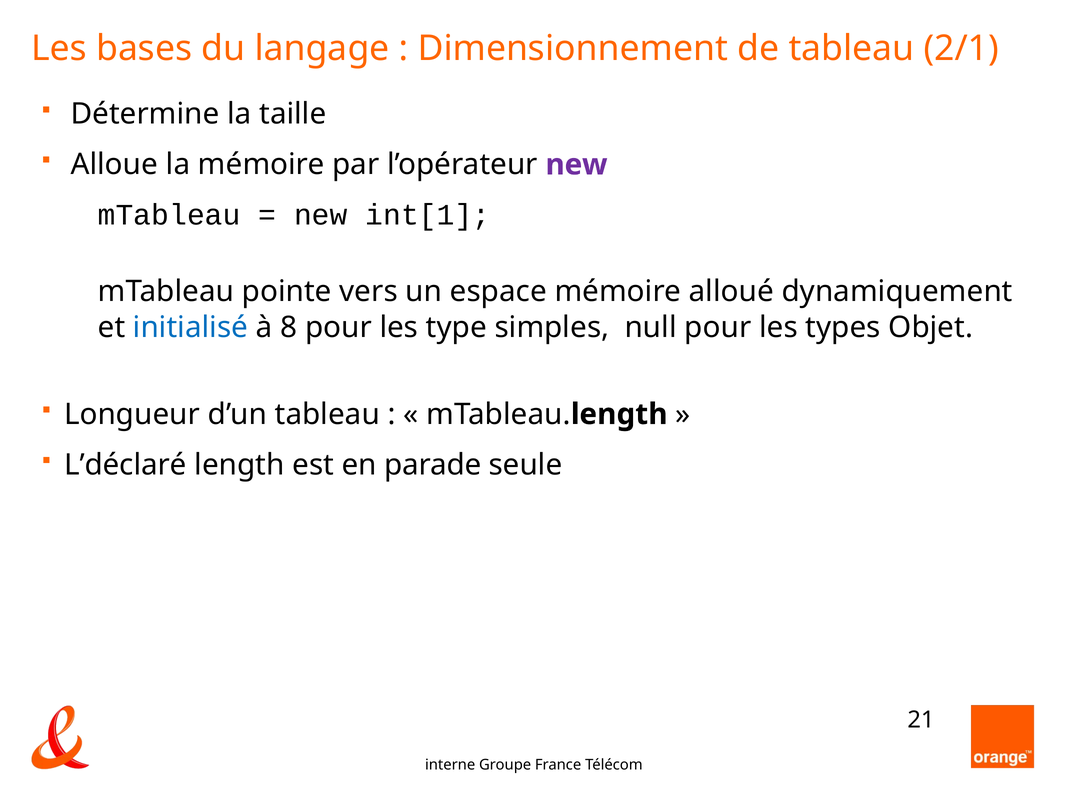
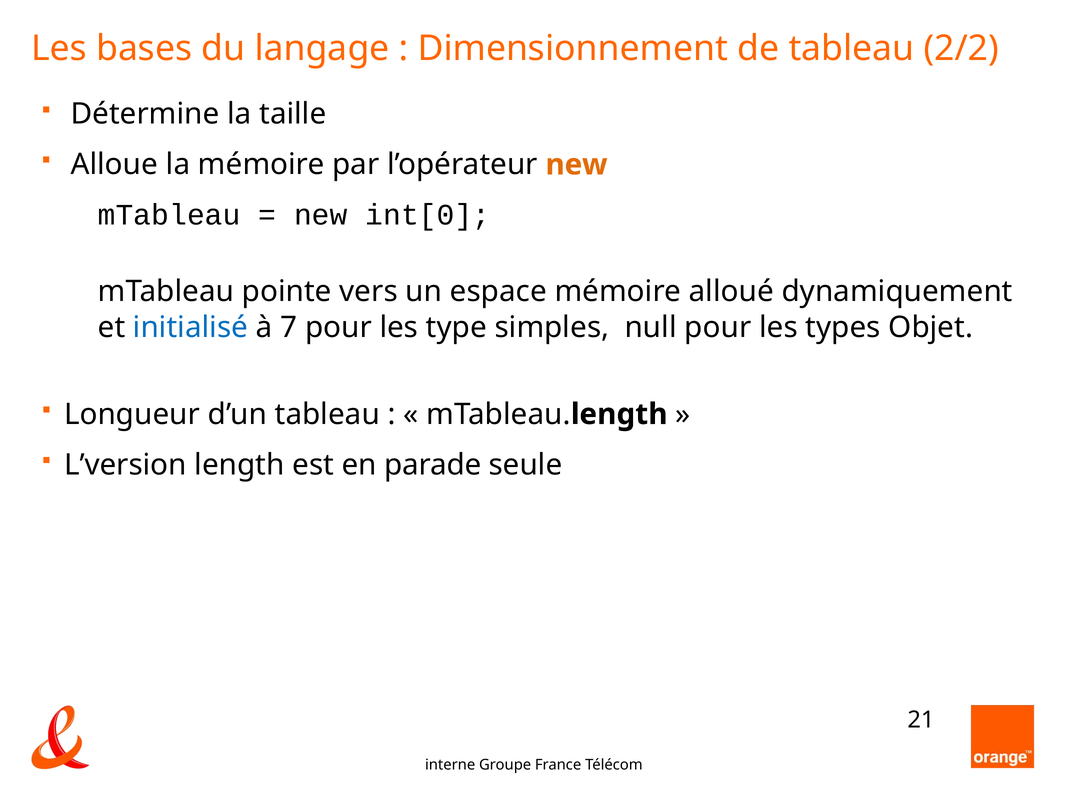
2/1: 2/1 -> 2/2
new at (576, 165) colour: purple -> orange
int[1: int[1 -> int[0
8: 8 -> 7
L’déclaré: L’déclaré -> L’version
